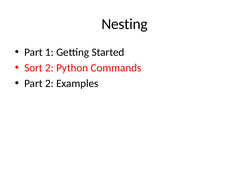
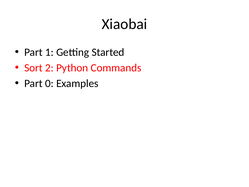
Nesting: Nesting -> Xiaobai
Part 2: 2 -> 0
